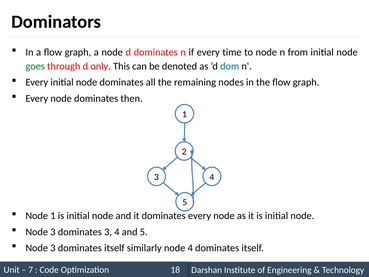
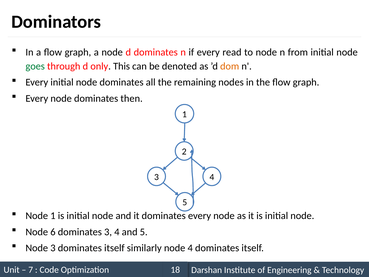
time: time -> read
dom colour: blue -> orange
3 at (53, 232): 3 -> 6
